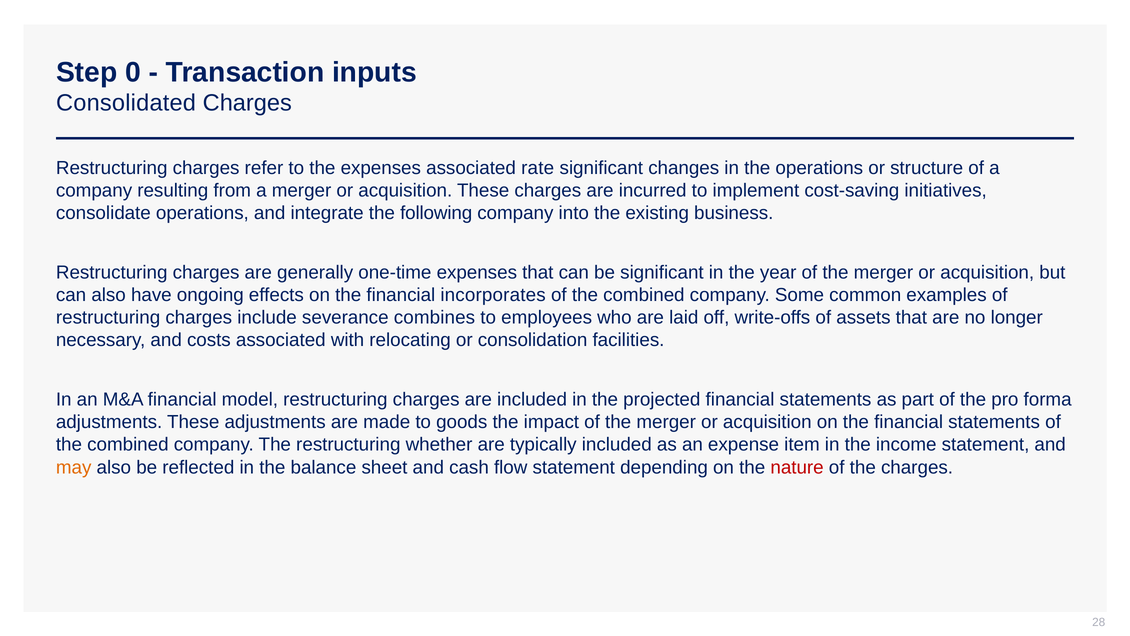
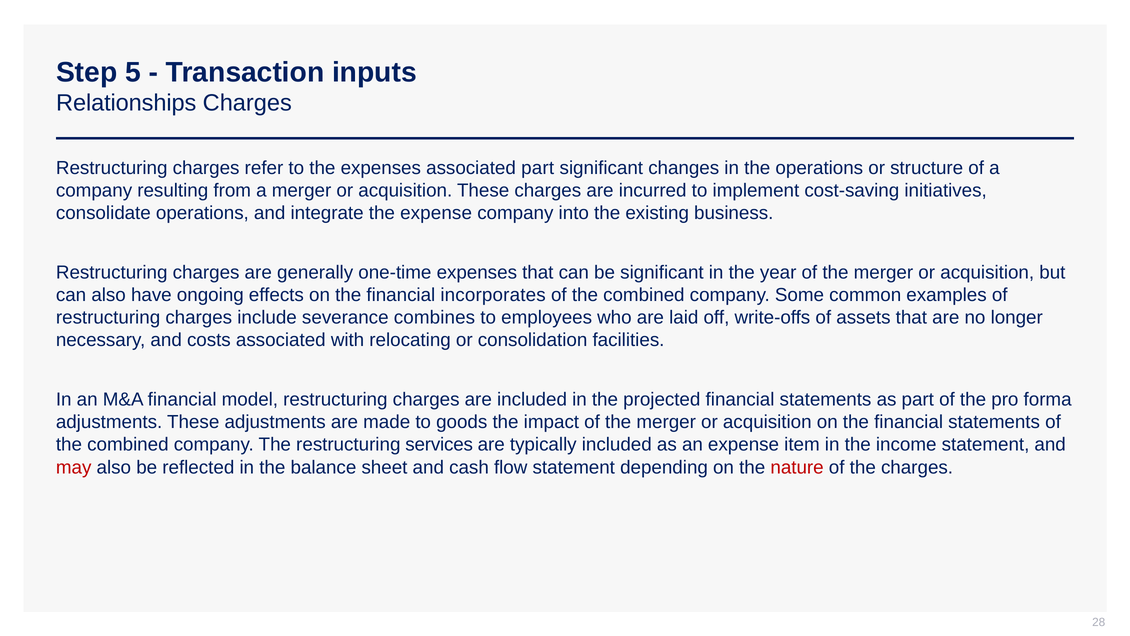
0: 0 -> 5
Consolidated: Consolidated -> Relationships
associated rate: rate -> part
the following: following -> expense
whether: whether -> services
may colour: orange -> red
